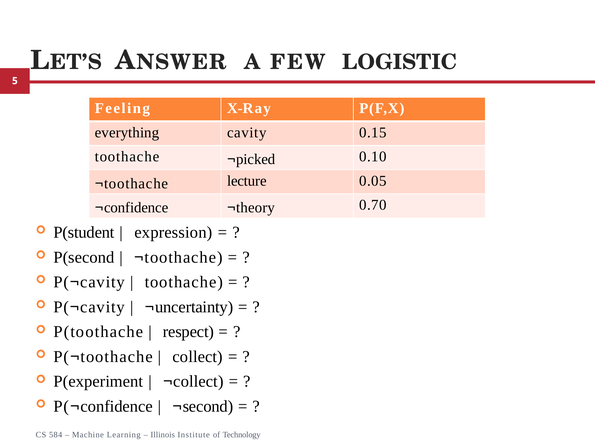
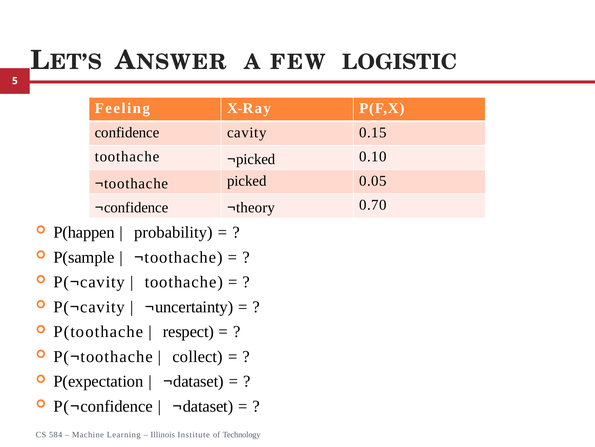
everything at (127, 132): everything -> confidence
toothache lecture: lecture -> picked
P(student: P(student -> P(happen
expression: expression -> probability
P(second: P(second -> P(sample
P(experiment: P(experiment -> P(expectation
collect at (198, 381): collect -> dataset
second at (208, 406): second -> dataset
